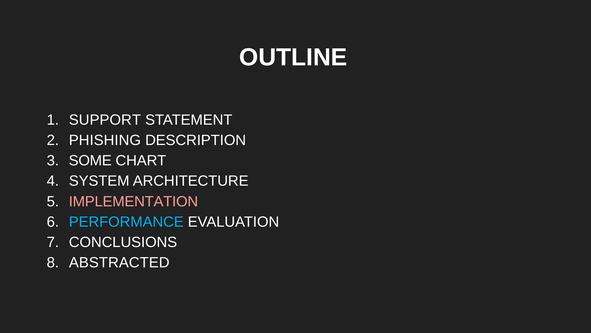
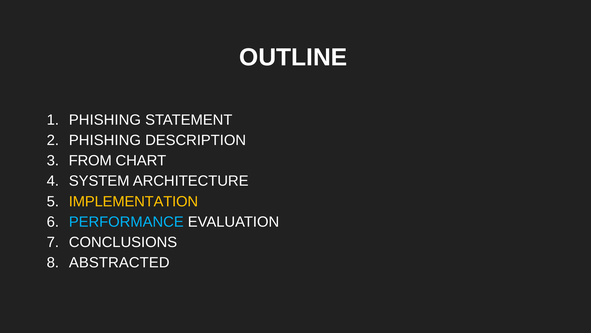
SUPPORT at (105, 120): SUPPORT -> PHISHING
SOME: SOME -> FROM
IMPLEMENTATION colour: pink -> yellow
